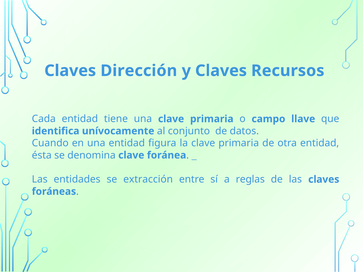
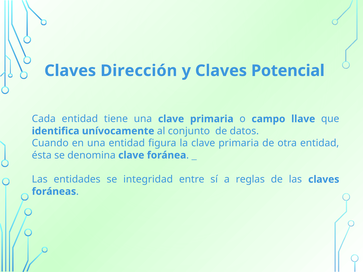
Recursos: Recursos -> Potencial
extracción: extracción -> integridad
